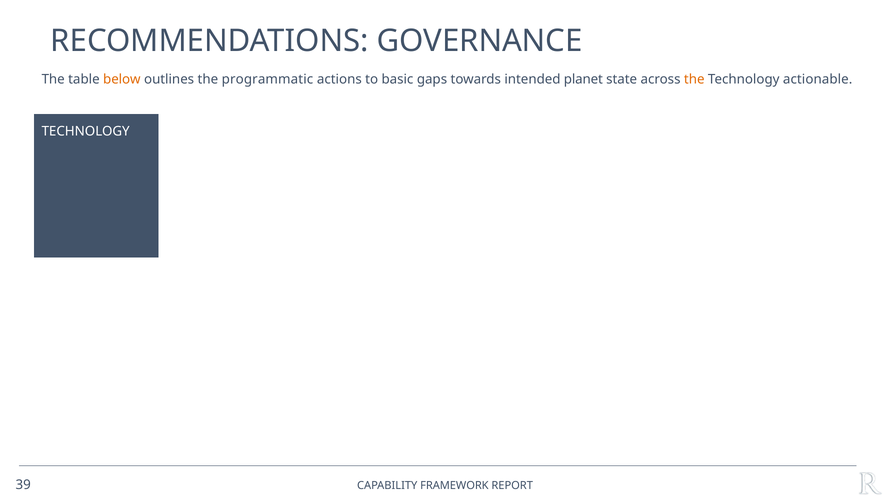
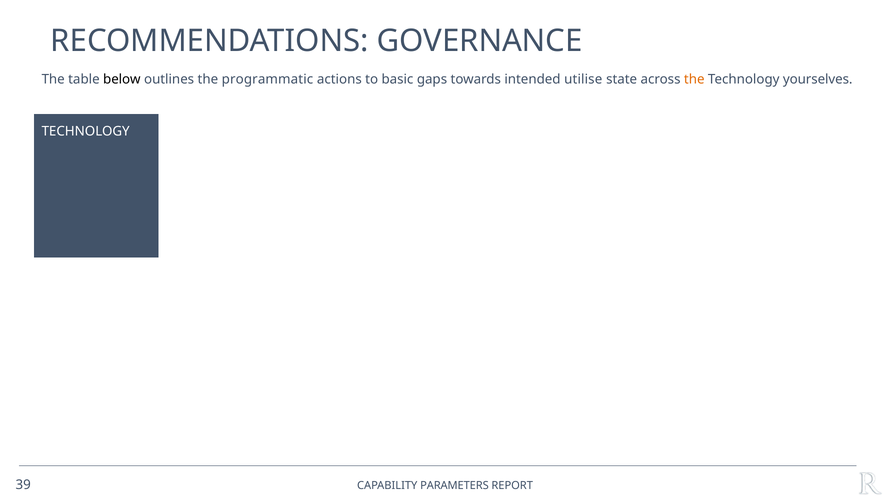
below colour: orange -> black
planet: planet -> utilise
actionable: actionable -> yourselves
FRAMEWORK: FRAMEWORK -> PARAMETERS
